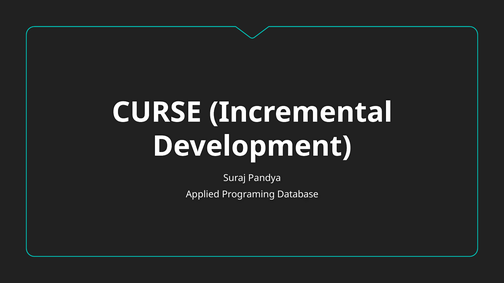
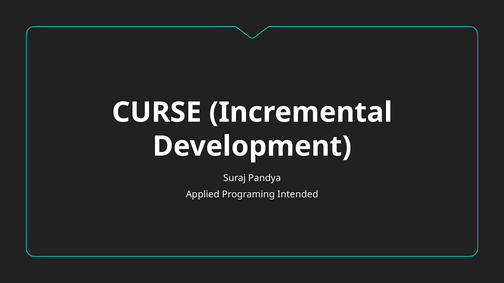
Database: Database -> Intended
